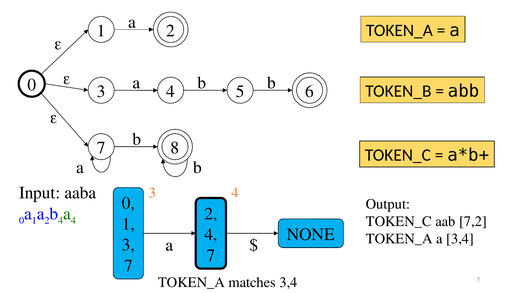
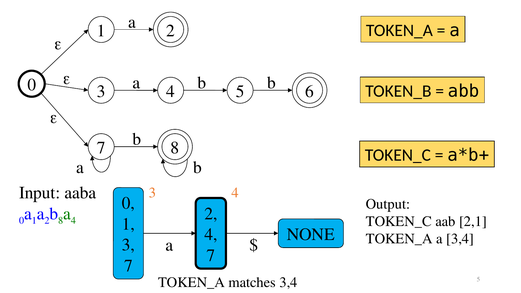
7,2: 7,2 -> 2,1
2 b 4: 4 -> 8
